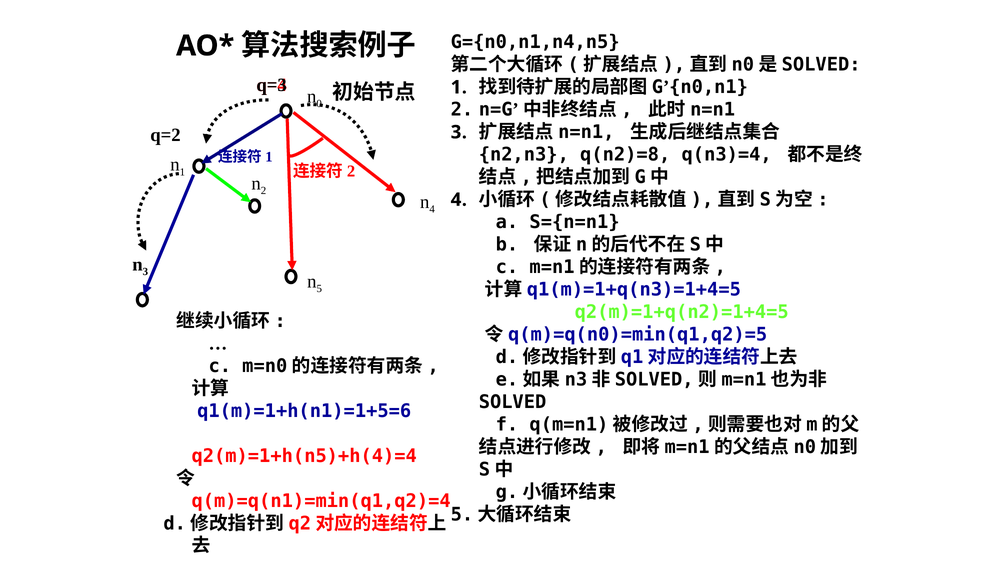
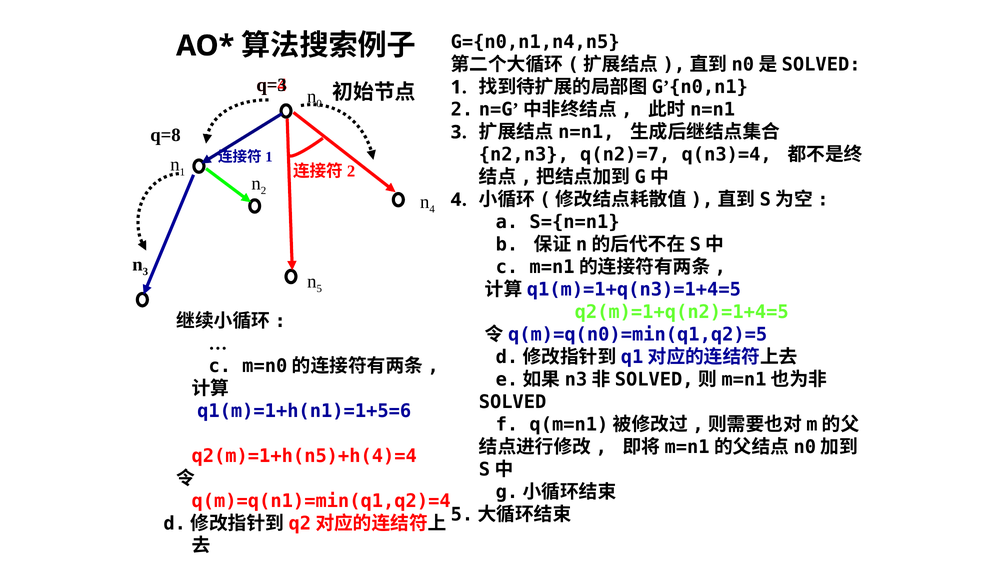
q=2: q=2 -> q=8
q(n2)=8: q(n2)=8 -> q(n2)=7
